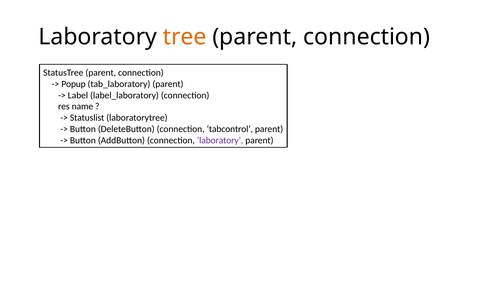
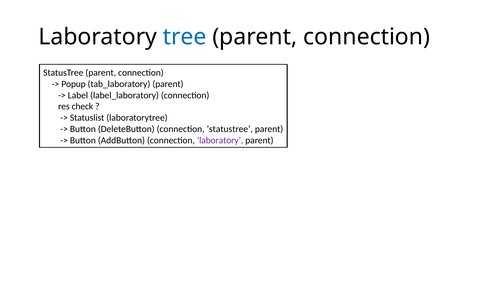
tree colour: orange -> blue
name: name -> check
DeleteButton connection tabcontrol: tabcontrol -> statustree
